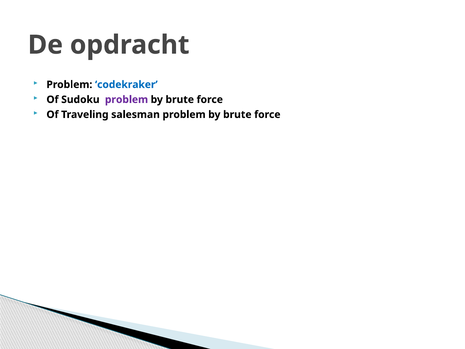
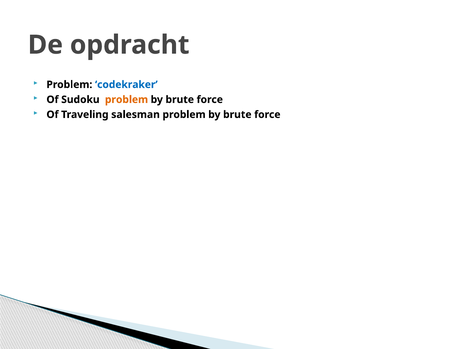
problem at (127, 100) colour: purple -> orange
